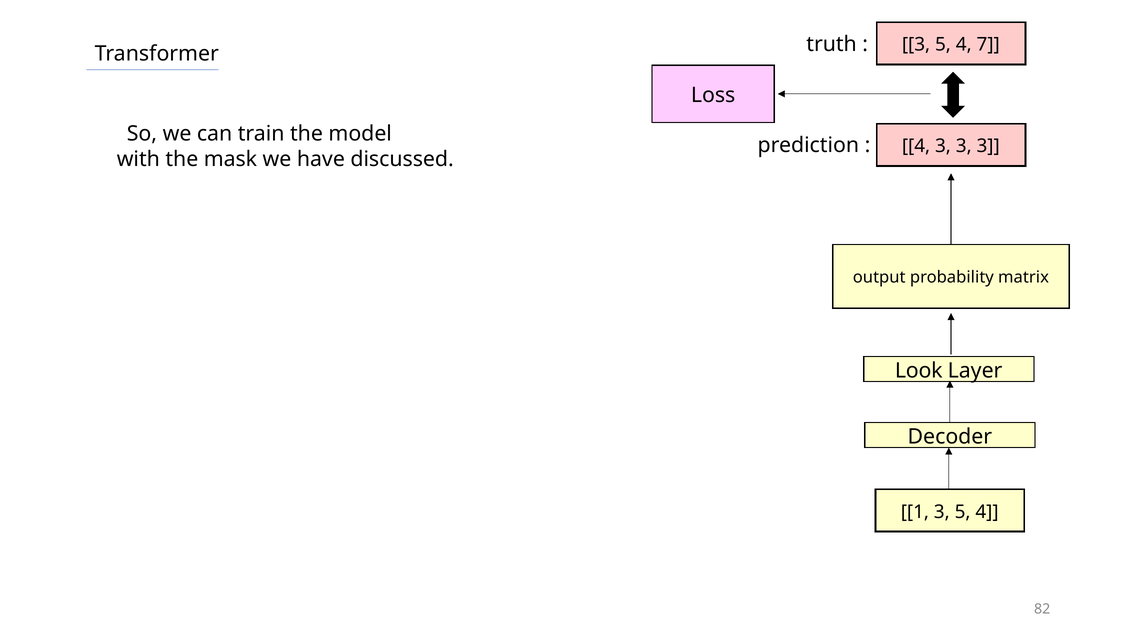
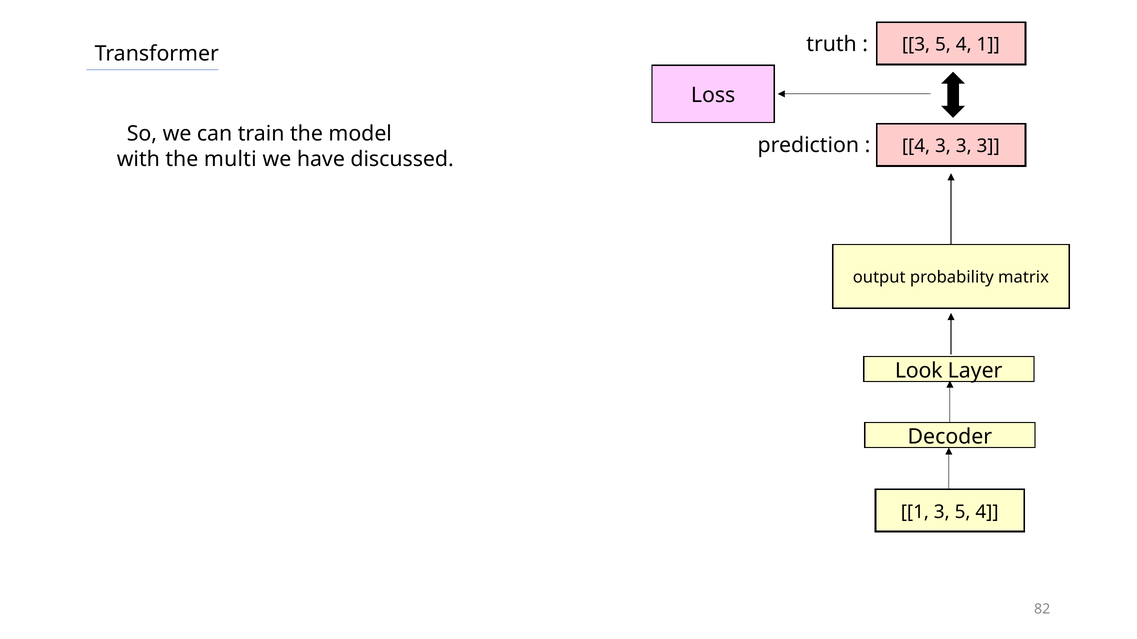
4 7: 7 -> 1
mask: mask -> multi
